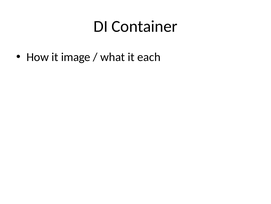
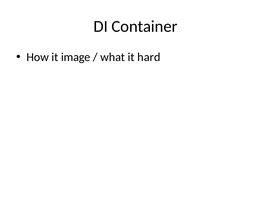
each: each -> hard
